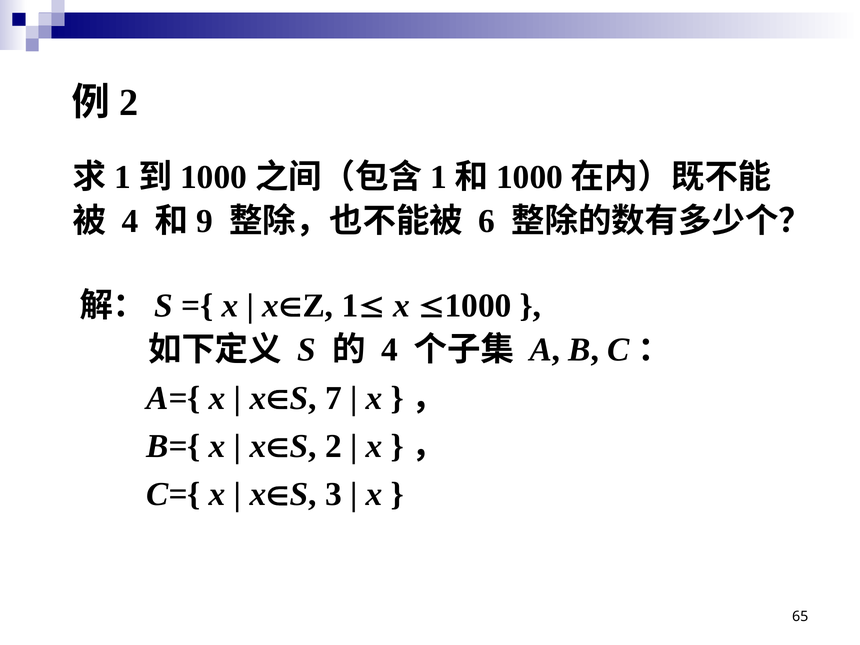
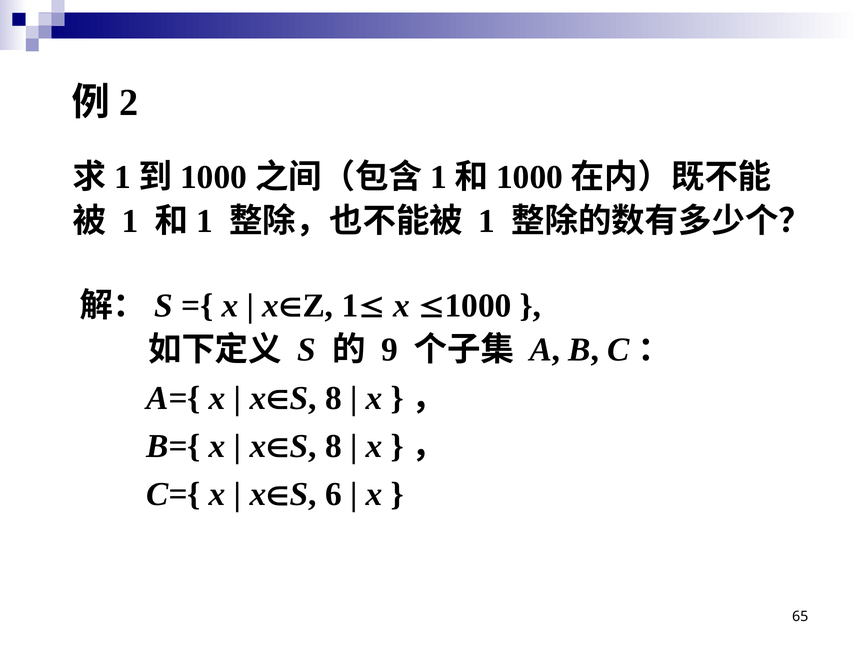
4 at (130, 221): 4 -> 1
9 at (204, 221): 9 -> 1
6 at (487, 221): 6 -> 1
4 at (389, 350): 4 -> 9
7 at (333, 398): 7 -> 8
2 at (333, 446): 2 -> 8
3: 3 -> 6
